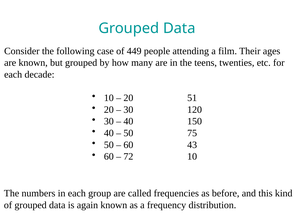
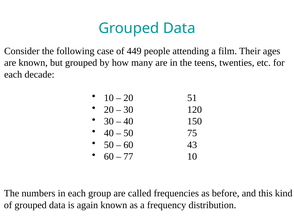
72: 72 -> 77
